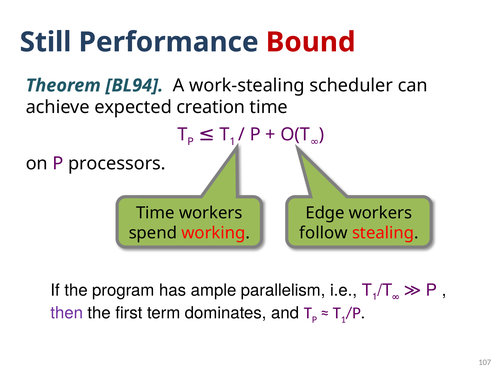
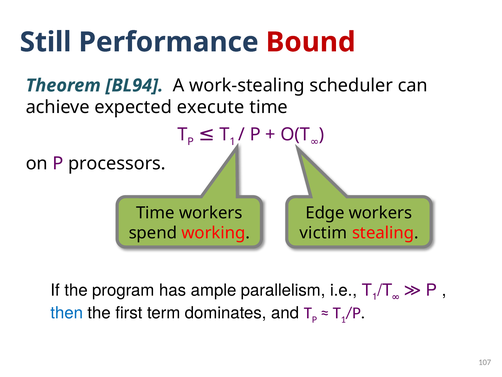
creation: creation -> execute
follow: follow -> victim
then colour: purple -> blue
